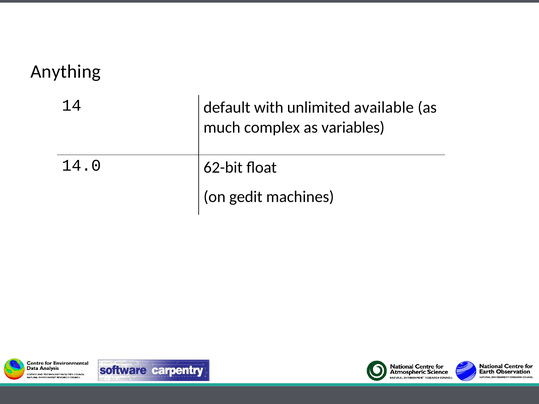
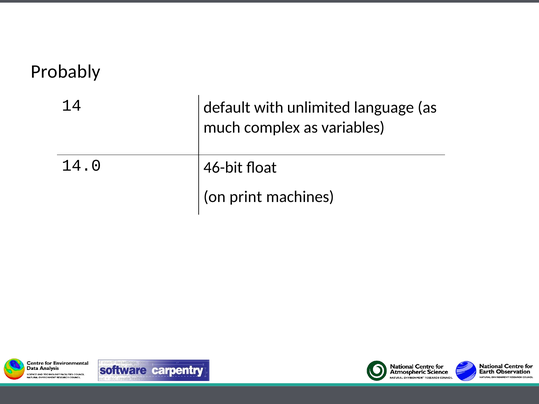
Anything: Anything -> Probably
available: available -> language
62-bit: 62-bit -> 46-bit
gedit: gedit -> print
